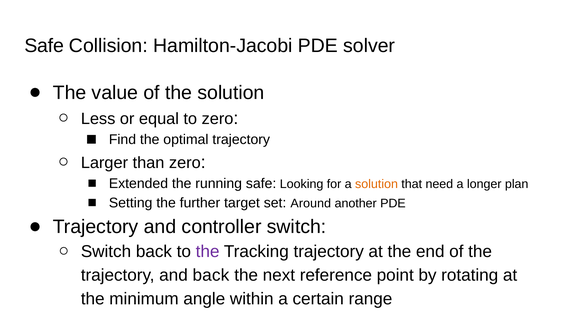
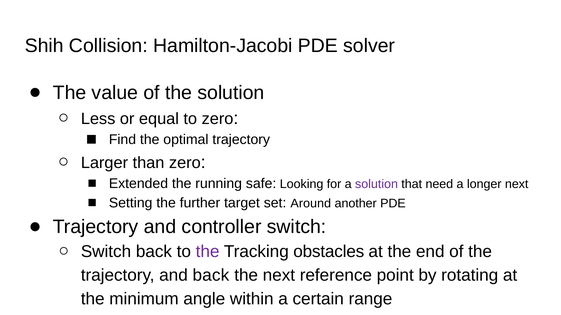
Safe at (44, 46): Safe -> Shih
solution at (377, 184) colour: orange -> purple
longer plan: plan -> next
Tracking trajectory: trajectory -> obstacles
